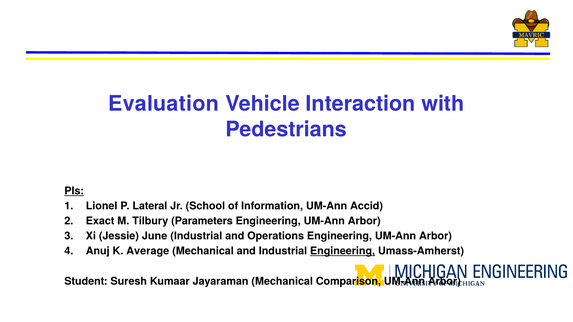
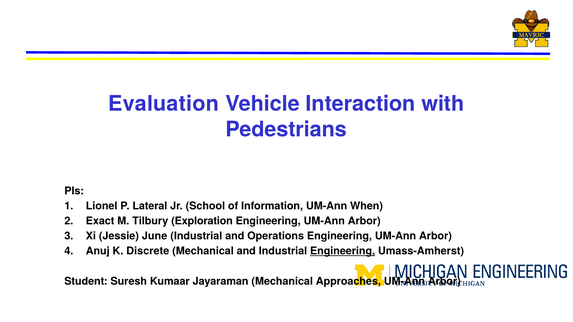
PIs underline: present -> none
Accid: Accid -> When
Parameters: Parameters -> Exploration
Average: Average -> Discrete
Comparison: Comparison -> Approaches
